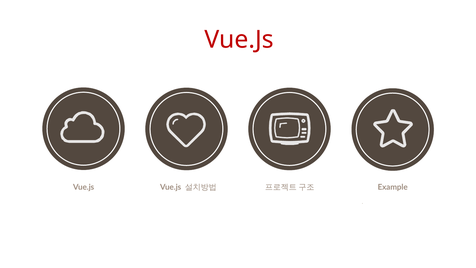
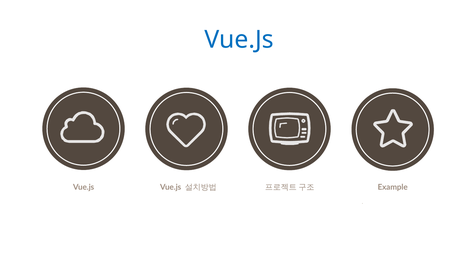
Vue.Js at (239, 40) colour: red -> blue
